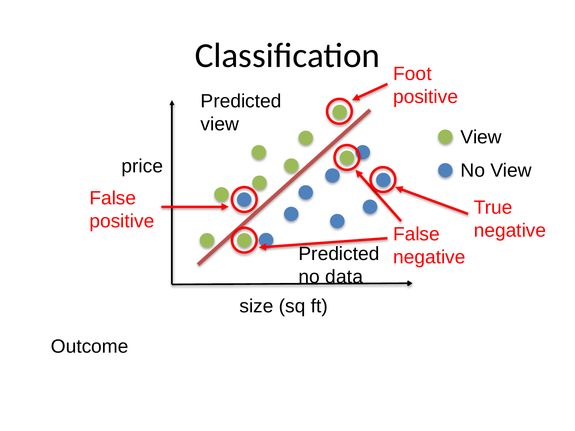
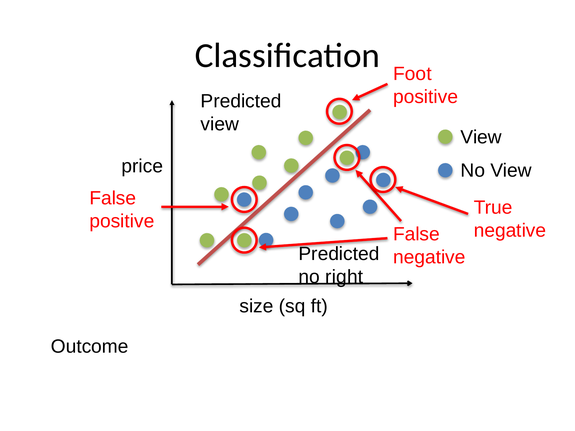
data: data -> right
